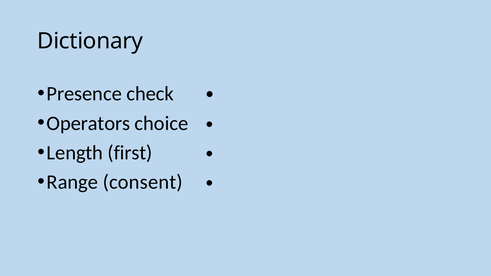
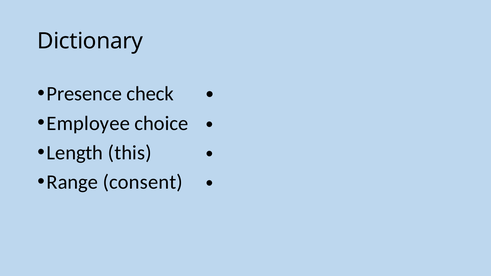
Operators: Operators -> Employee
first: first -> this
